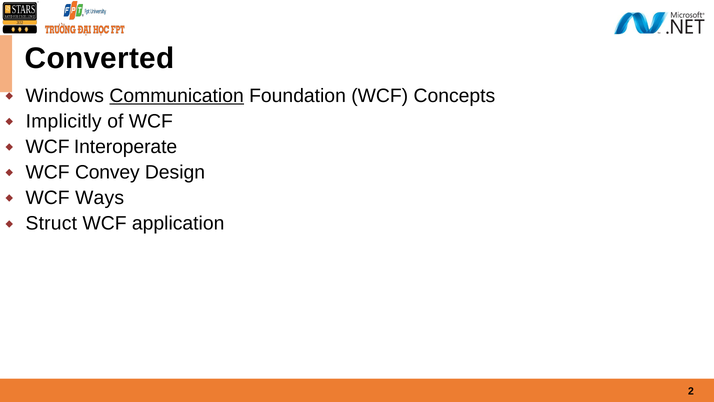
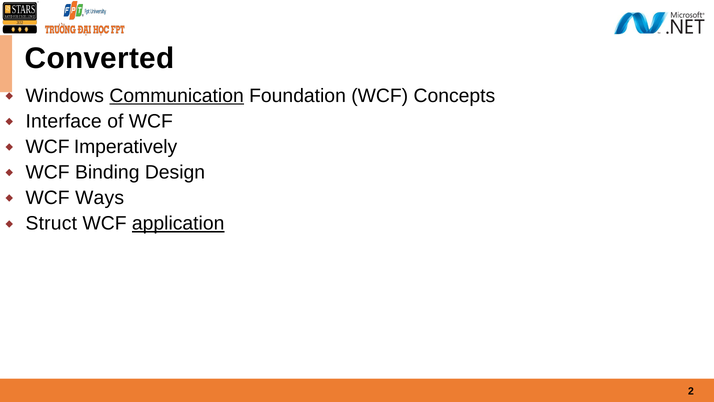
Implicitly: Implicitly -> Interface
Interoperate: Interoperate -> Imperatively
Convey: Convey -> Binding
application underline: none -> present
